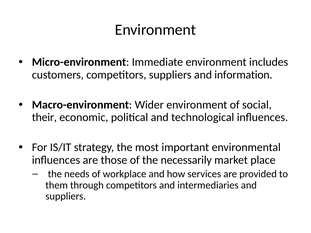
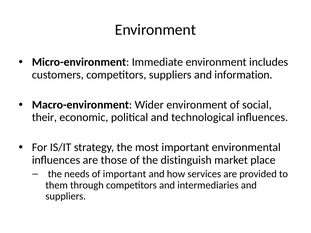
necessarily: necessarily -> distinguish
of workplace: workplace -> important
